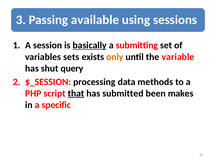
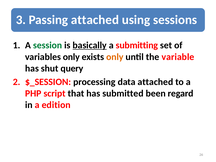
available at (95, 20): available -> attached
session colour: black -> green
variables sets: sets -> only
data methods: methods -> attached
that underline: present -> none
makes: makes -> regard
specific: specific -> edition
